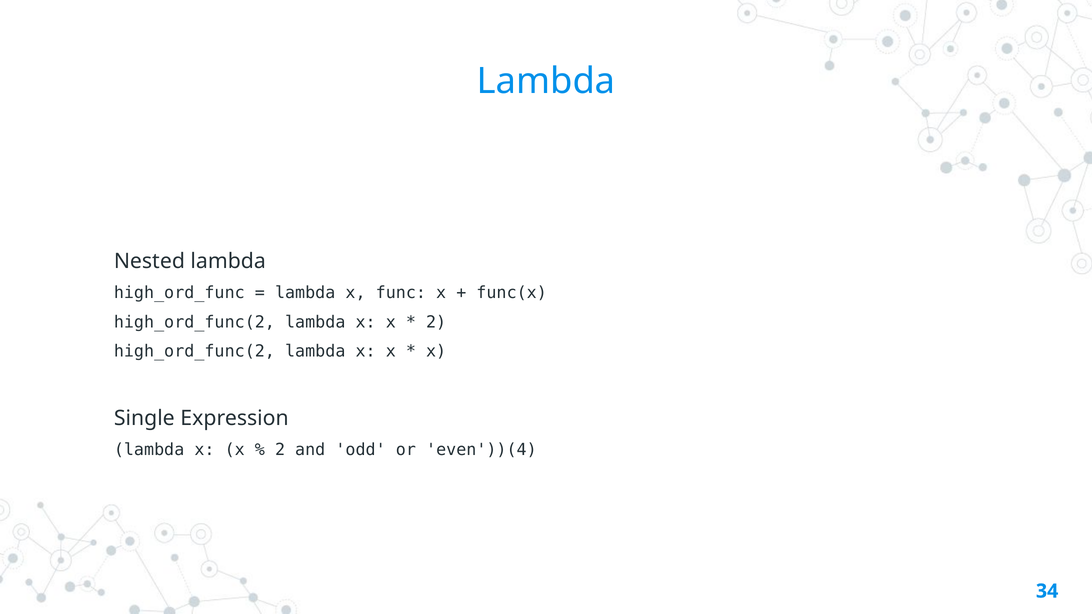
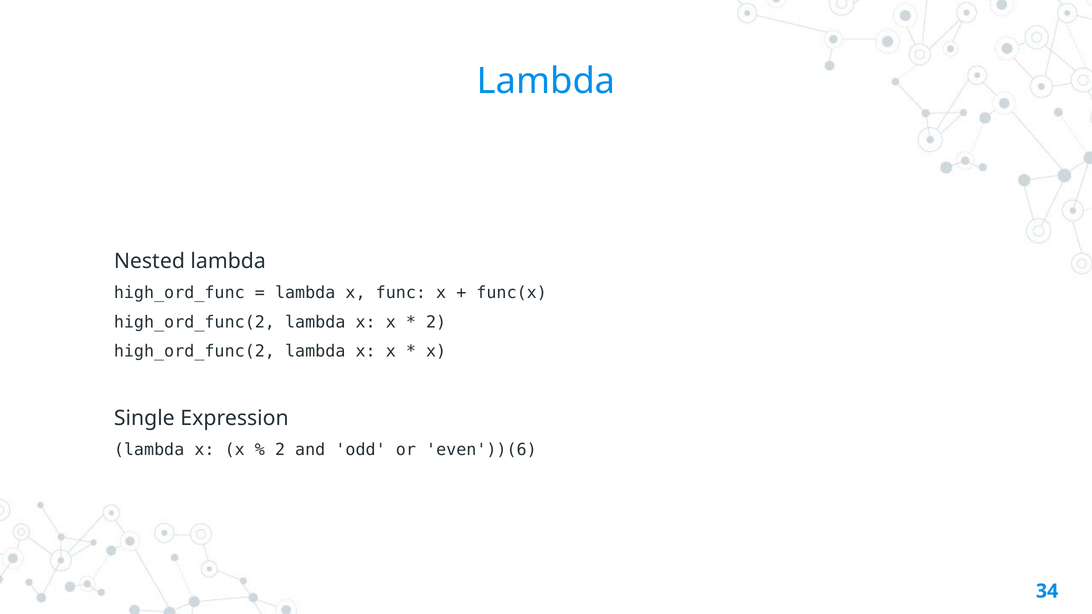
even'))(4: even'))(4 -> even'))(6
